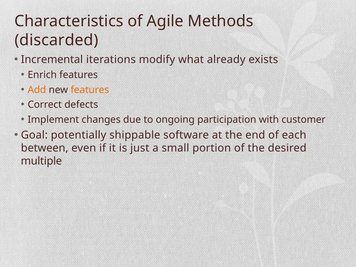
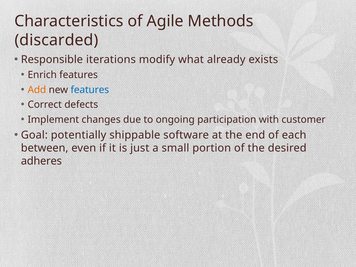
Incremental: Incremental -> Responsible
features at (90, 90) colour: orange -> blue
multiple: multiple -> adheres
